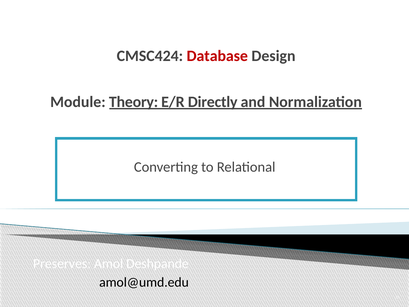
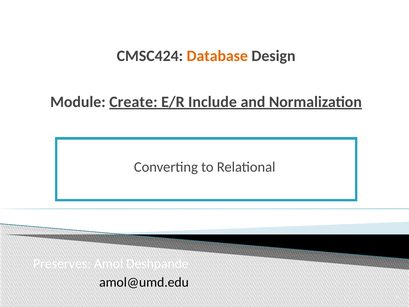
Database colour: red -> orange
Theory: Theory -> Create
Directly: Directly -> Include
